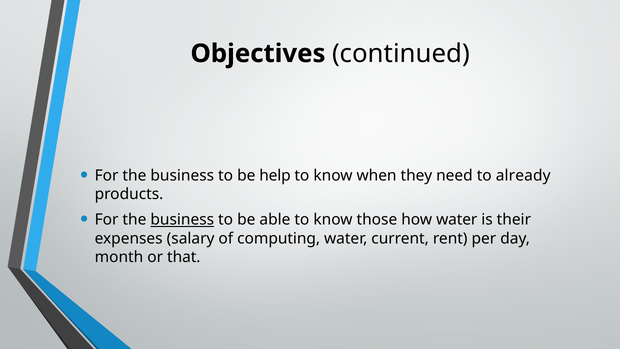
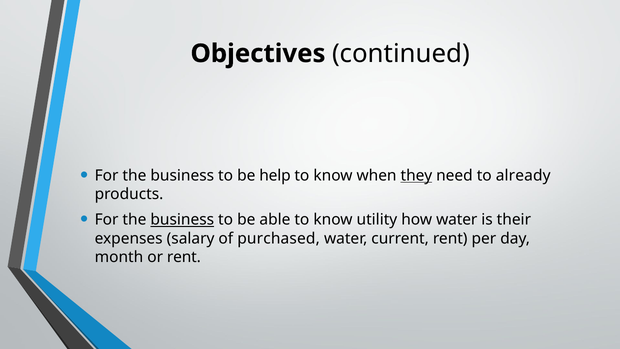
they underline: none -> present
those: those -> utility
computing: computing -> purchased
or that: that -> rent
